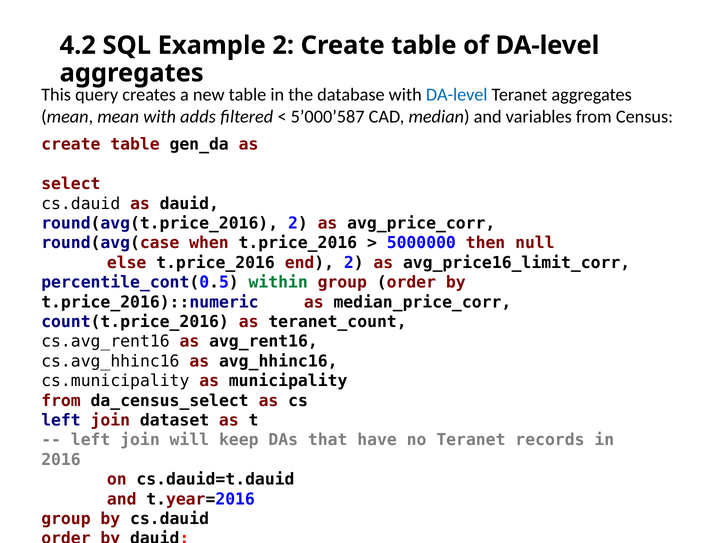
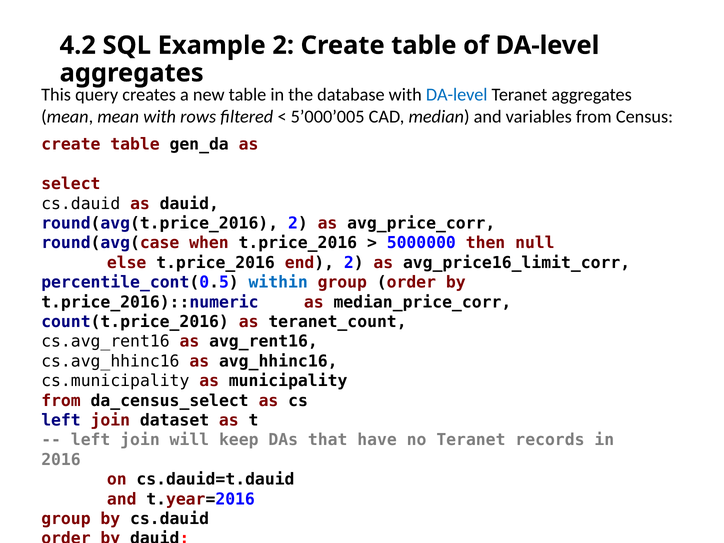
adds: adds -> rows
5’000’587: 5’000’587 -> 5’000’005
within colour: green -> blue
